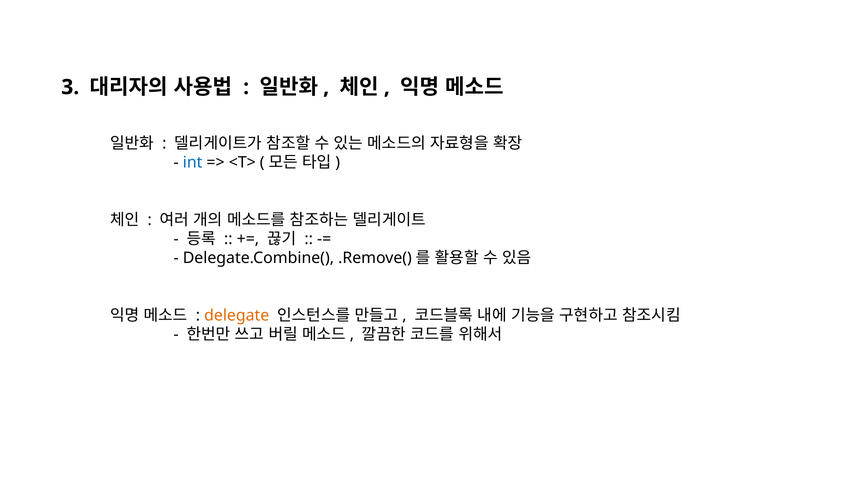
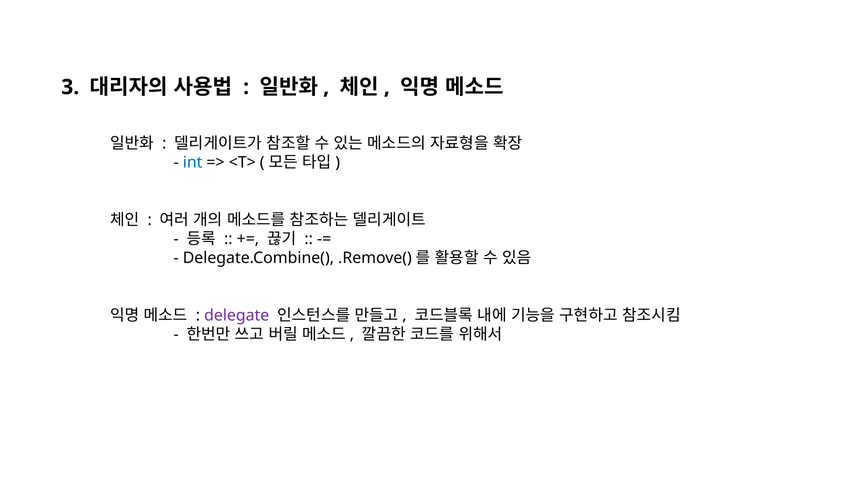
delegate colour: orange -> purple
